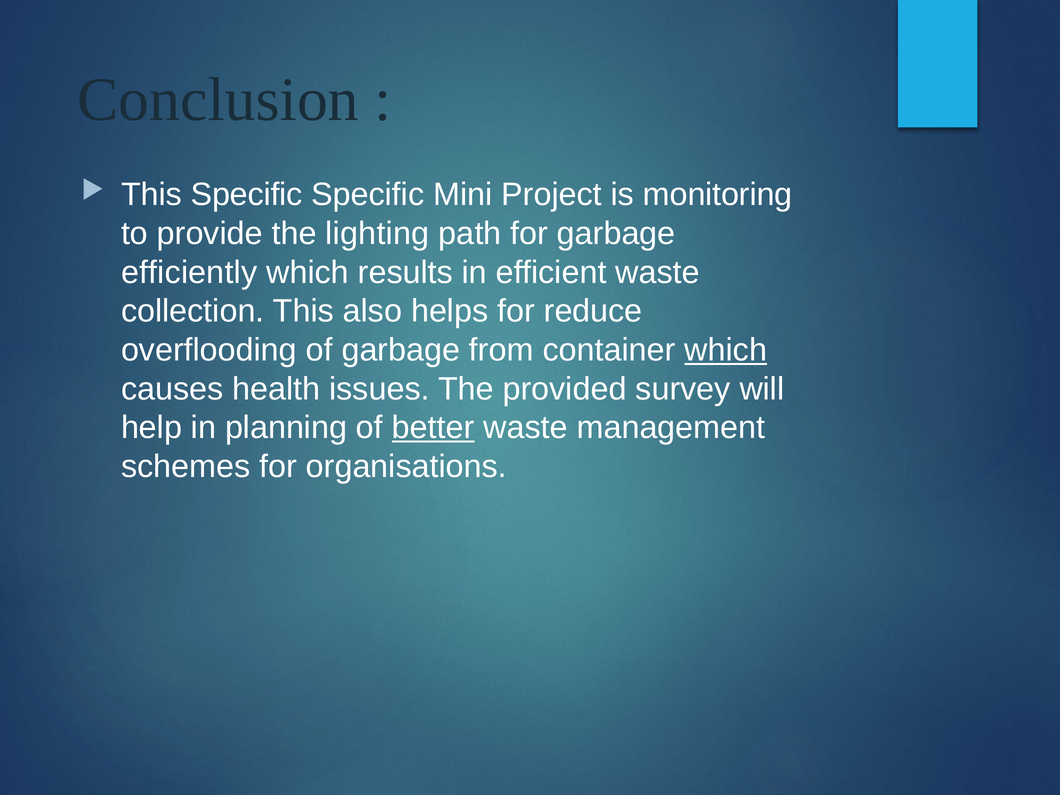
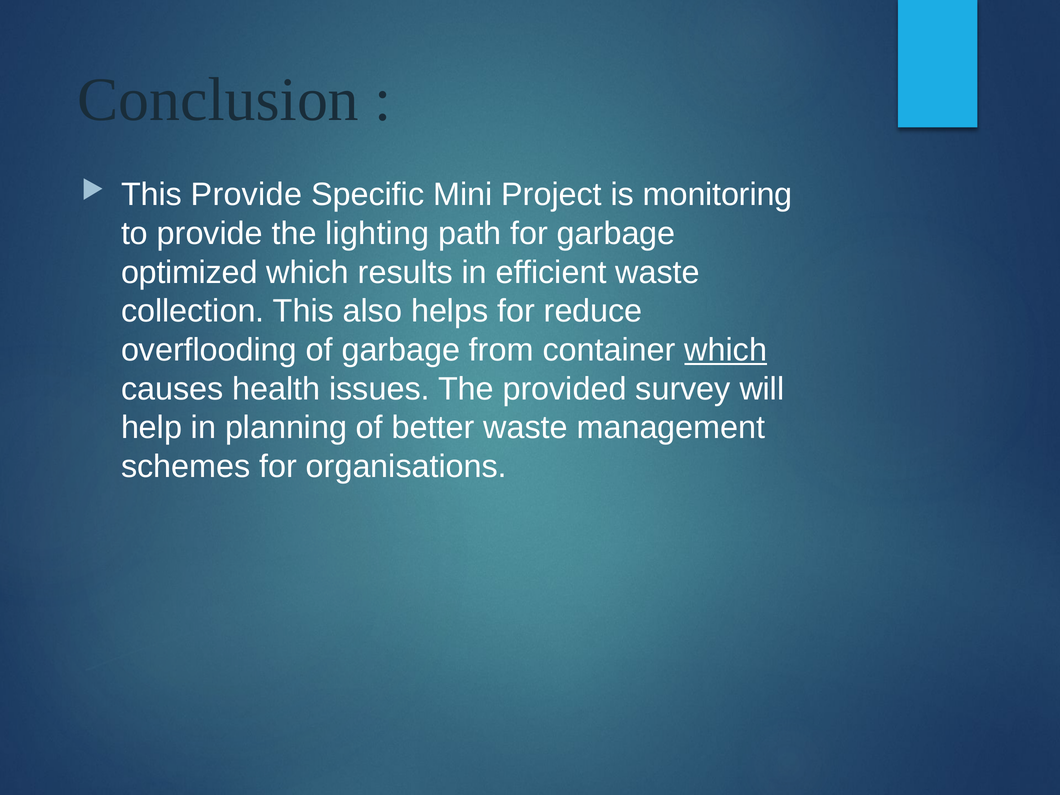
This Specific: Specific -> Provide
efficiently: efficiently -> optimized
better underline: present -> none
